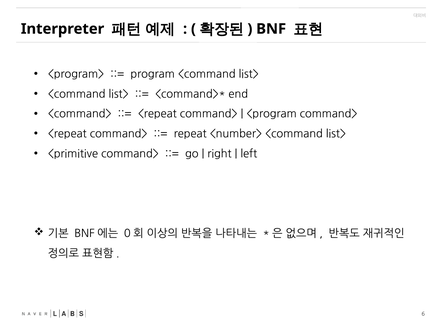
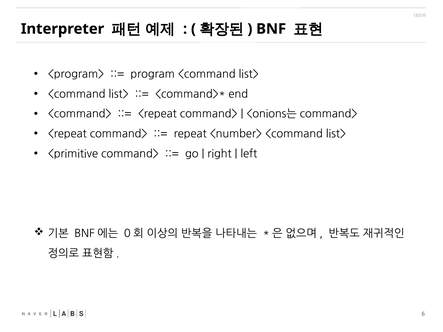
<program: <program -> <onions는
